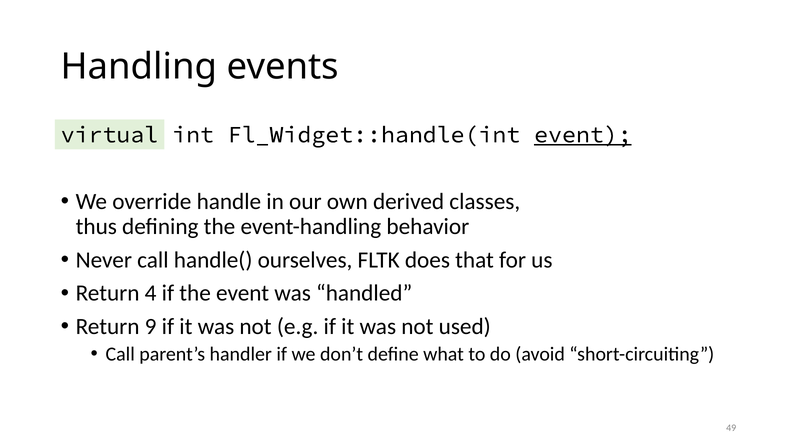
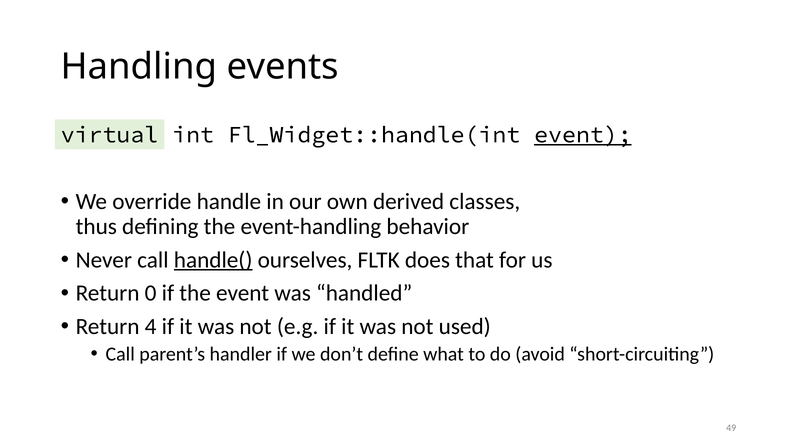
handle( underline: none -> present
4: 4 -> 0
9: 9 -> 4
